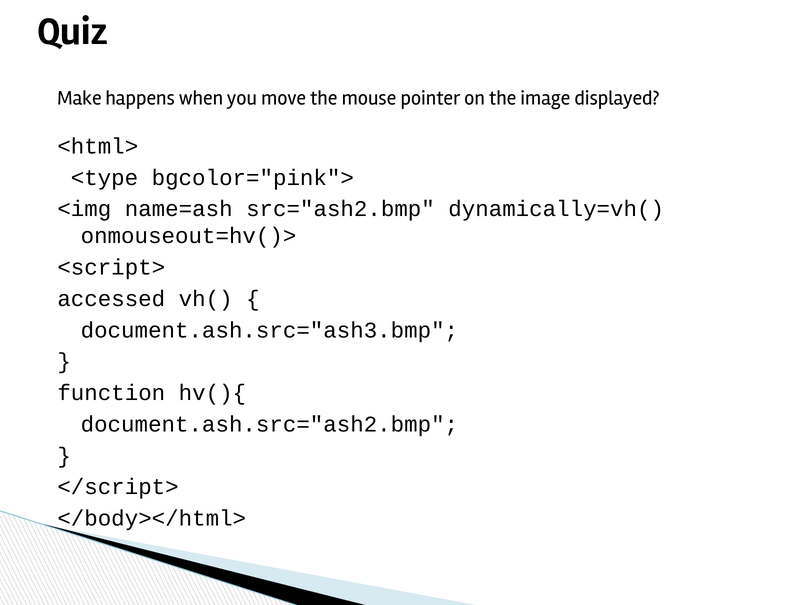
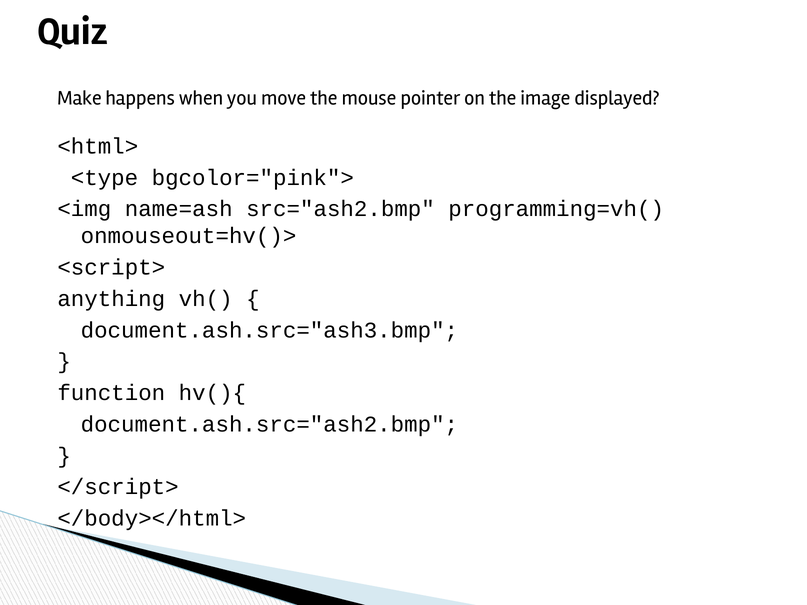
dynamically=vh(: dynamically=vh( -> programming=vh(
accessed: accessed -> anything
